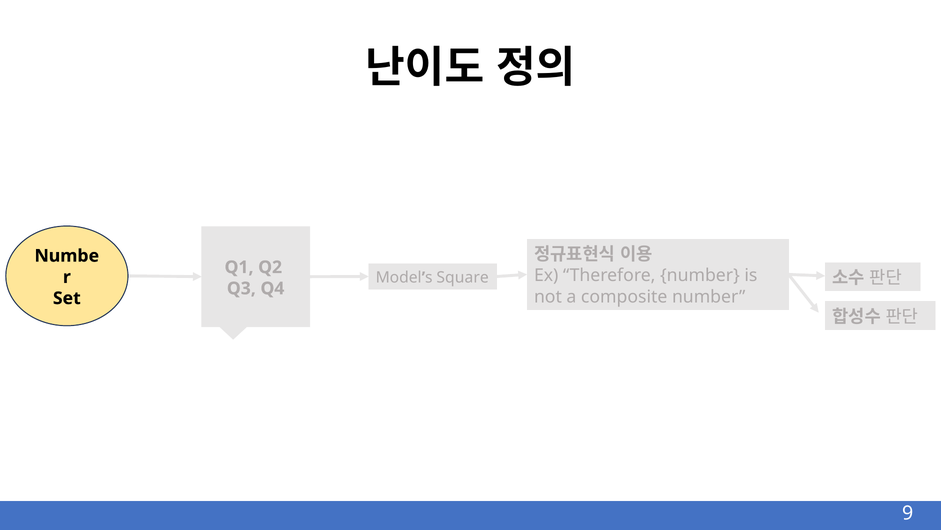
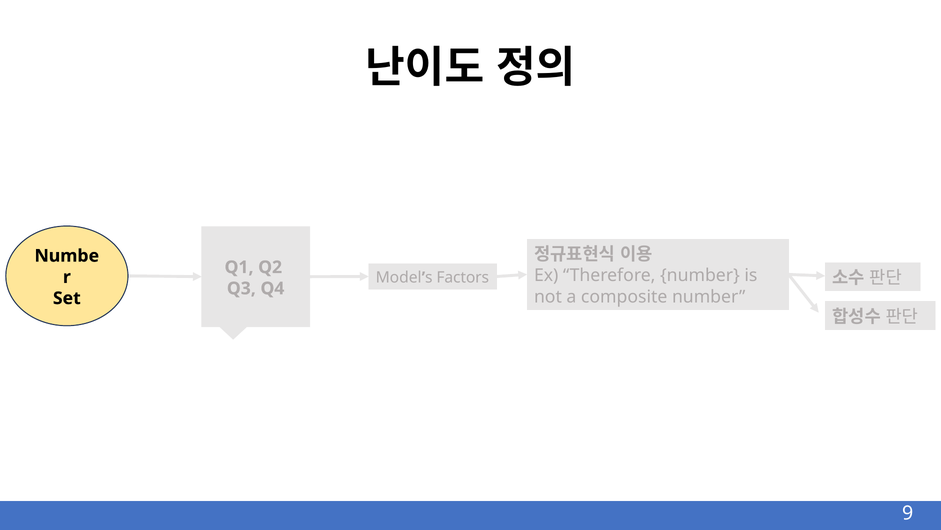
Square: Square -> Factors
